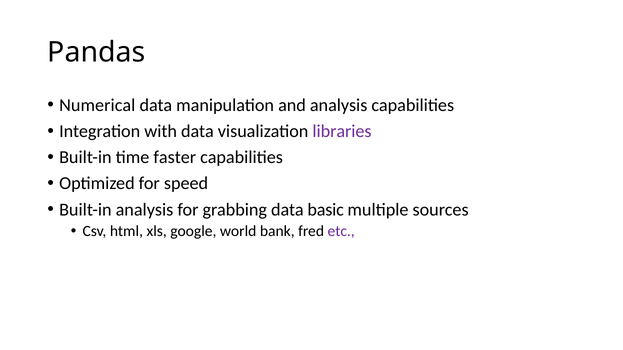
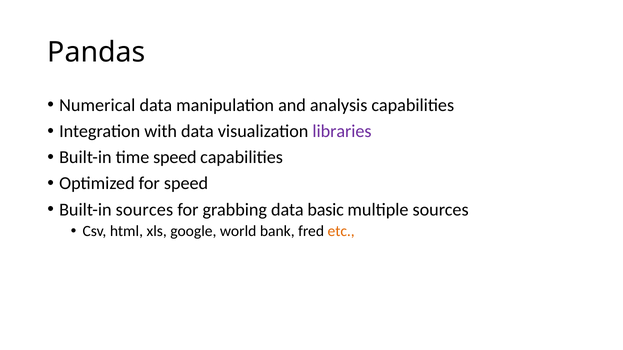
time faster: faster -> speed
Built-in analysis: analysis -> sources
etc colour: purple -> orange
